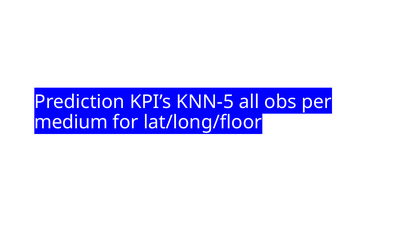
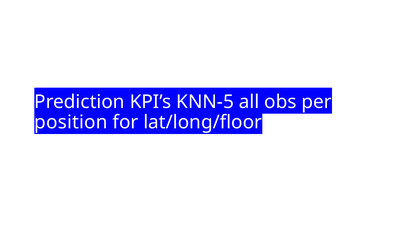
medium: medium -> position
